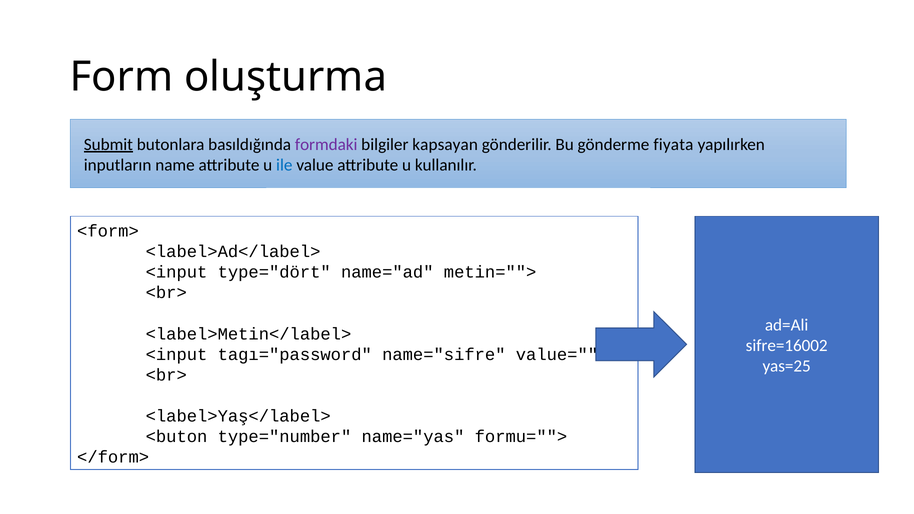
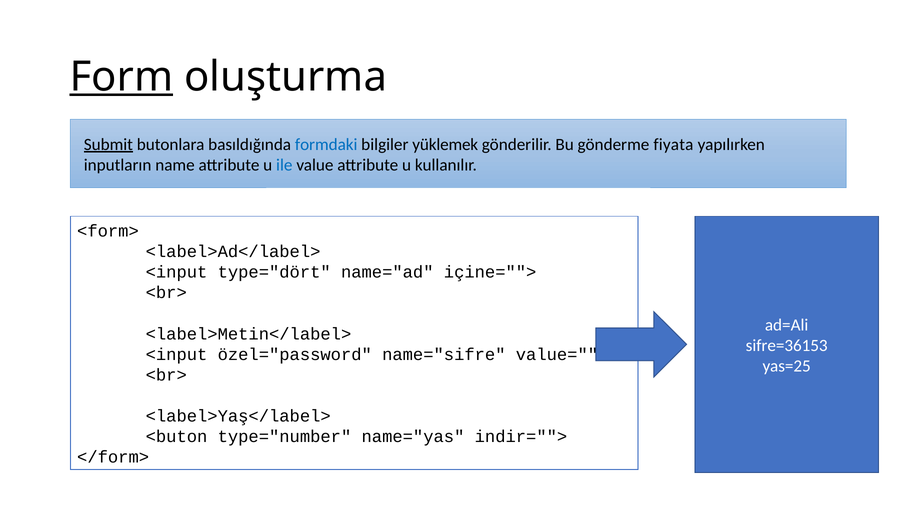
Form underline: none -> present
formdaki colour: purple -> blue
kapsayan: kapsayan -> yüklemek
metin="">: metin=""> -> içine="">
sifre=16002: sifre=16002 -> sifre=36153
tagı="password: tagı="password -> özel="password
formu="">: formu=""> -> indir="">
